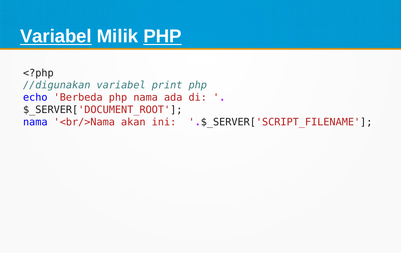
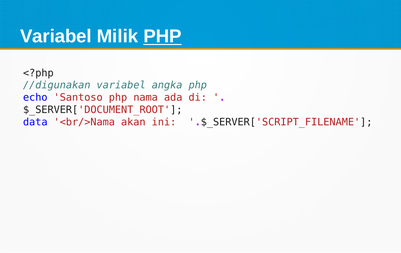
Variabel at (56, 36) underline: present -> none
print: print -> angka
Berbeda: Berbeda -> Santoso
nama at (35, 122): nama -> data
